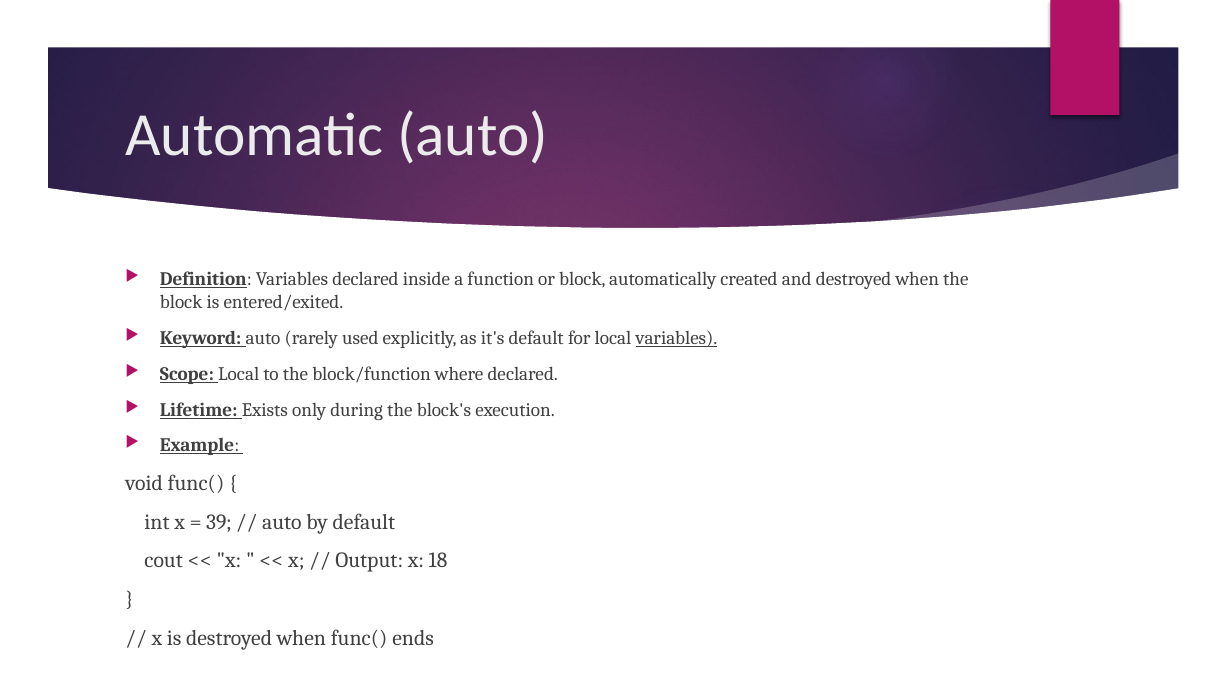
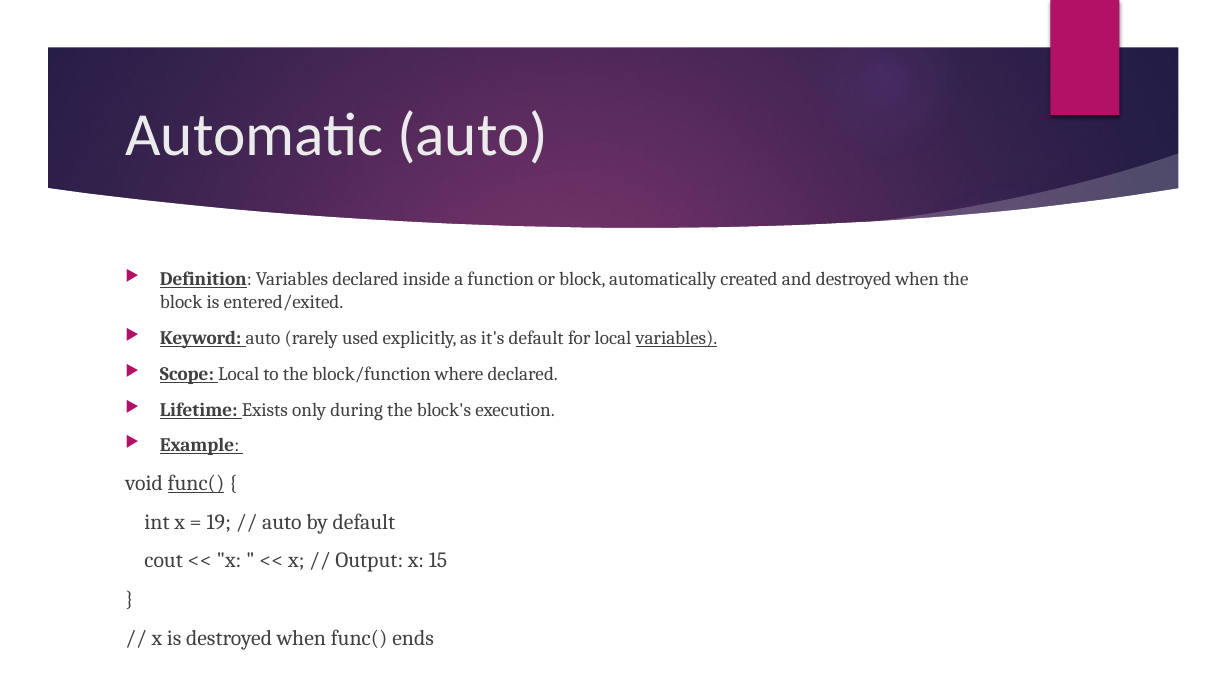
func( at (196, 483) underline: none -> present
39: 39 -> 19
18: 18 -> 15
